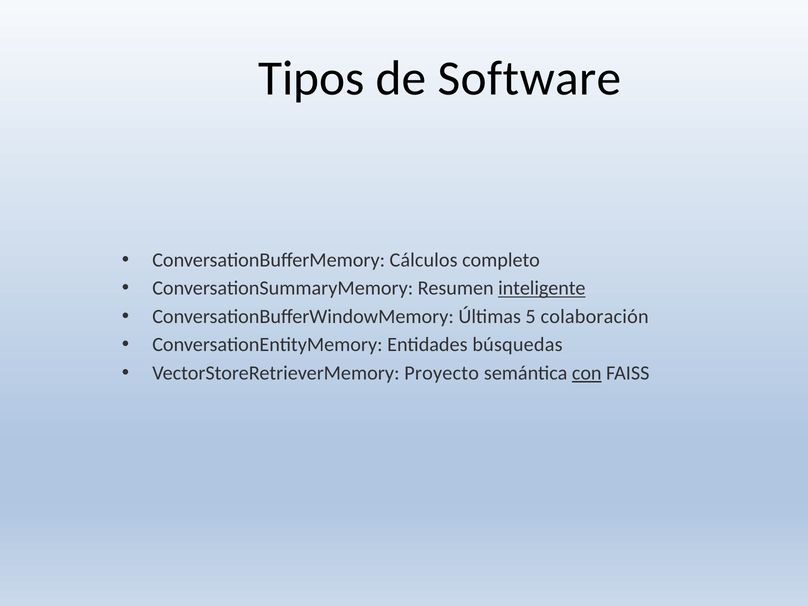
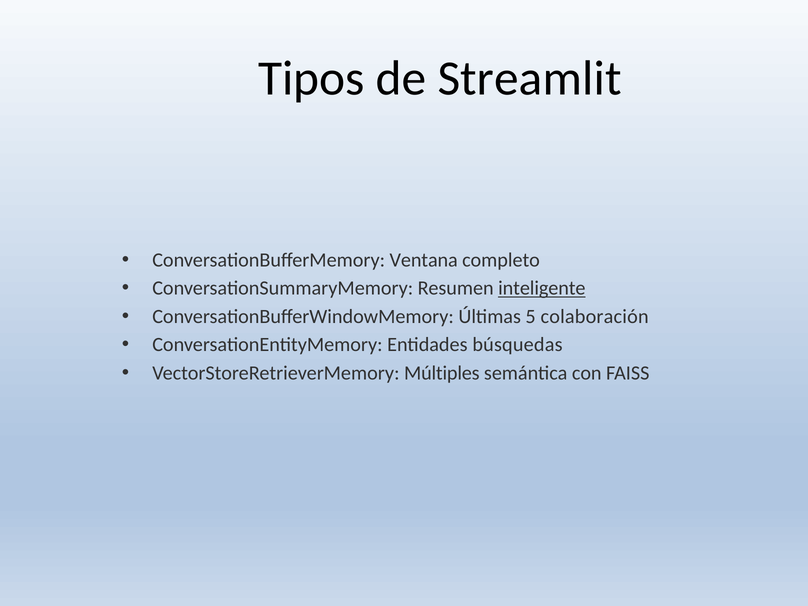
Software: Software -> Streamlit
Cálculos: Cálculos -> Ventana
Proyecto: Proyecto -> Múltiples
con underline: present -> none
